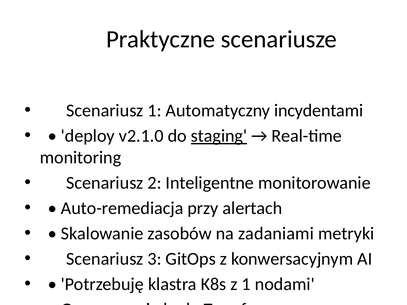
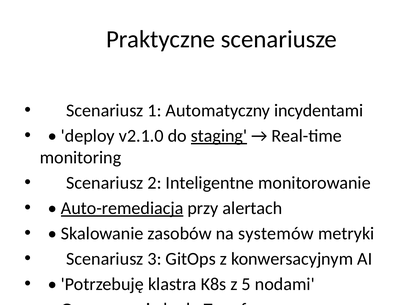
Auto-remediacja underline: none -> present
zadaniami: zadaniami -> systemów
z 1: 1 -> 5
